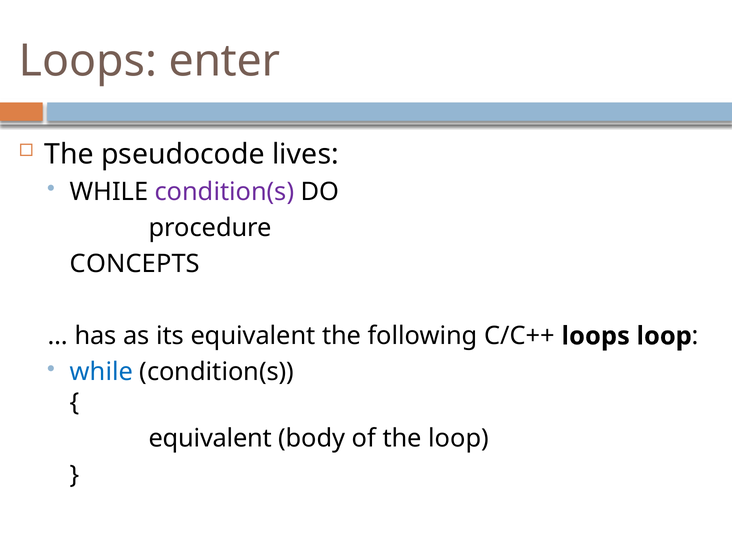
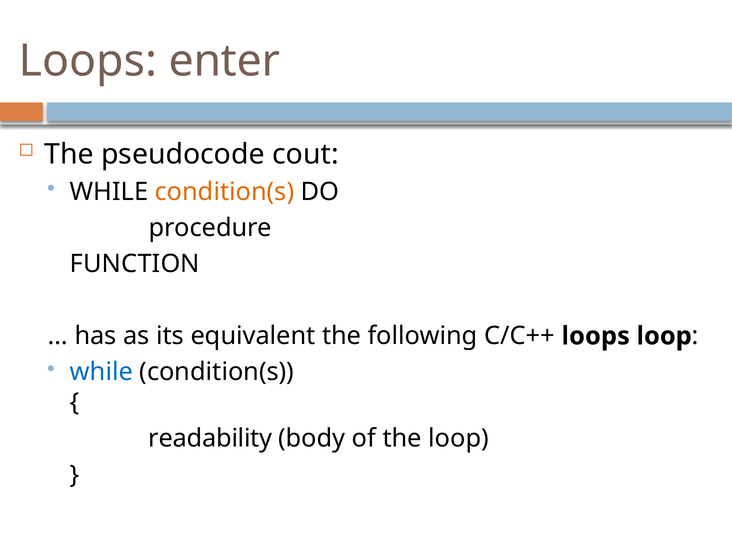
lives: lives -> cout
condition(s at (224, 192) colour: purple -> orange
CONCEPTS: CONCEPTS -> FUNCTION
equivalent at (210, 439): equivalent -> readability
